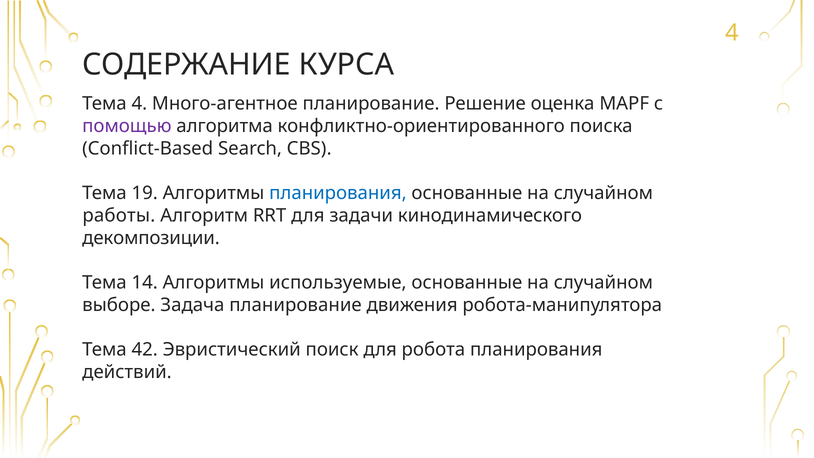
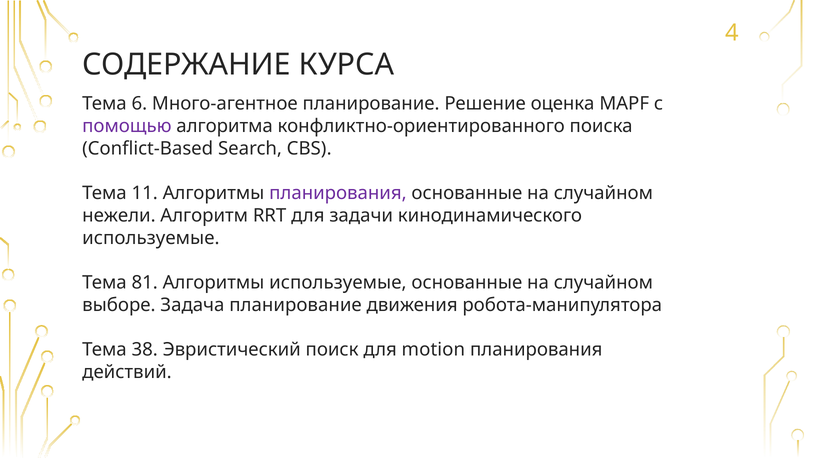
Тема 4: 4 -> 6
19: 19 -> 11
планирования at (338, 193) colour: blue -> purple
работы: работы -> нежели
декомпозиции at (151, 238): декомпозиции -> используемые
14: 14 -> 81
42: 42 -> 38
робота: робота -> motion
